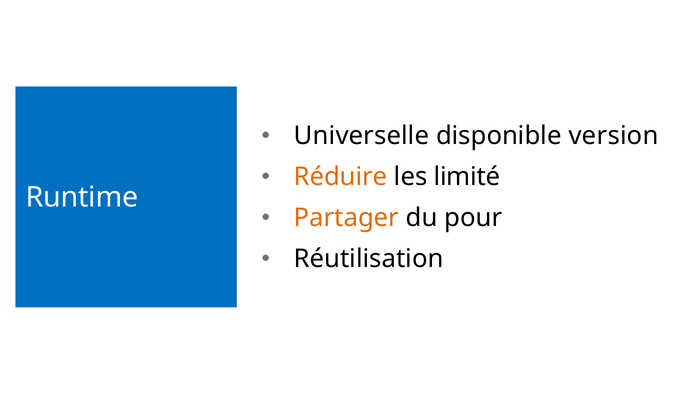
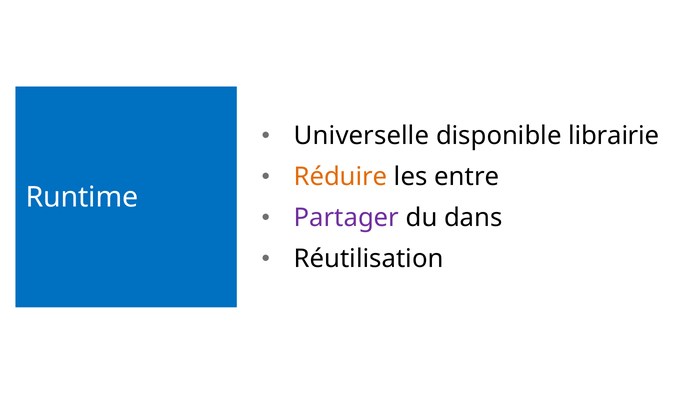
version: version -> librairie
limité: limité -> entre
Partager colour: orange -> purple
pour: pour -> dans
